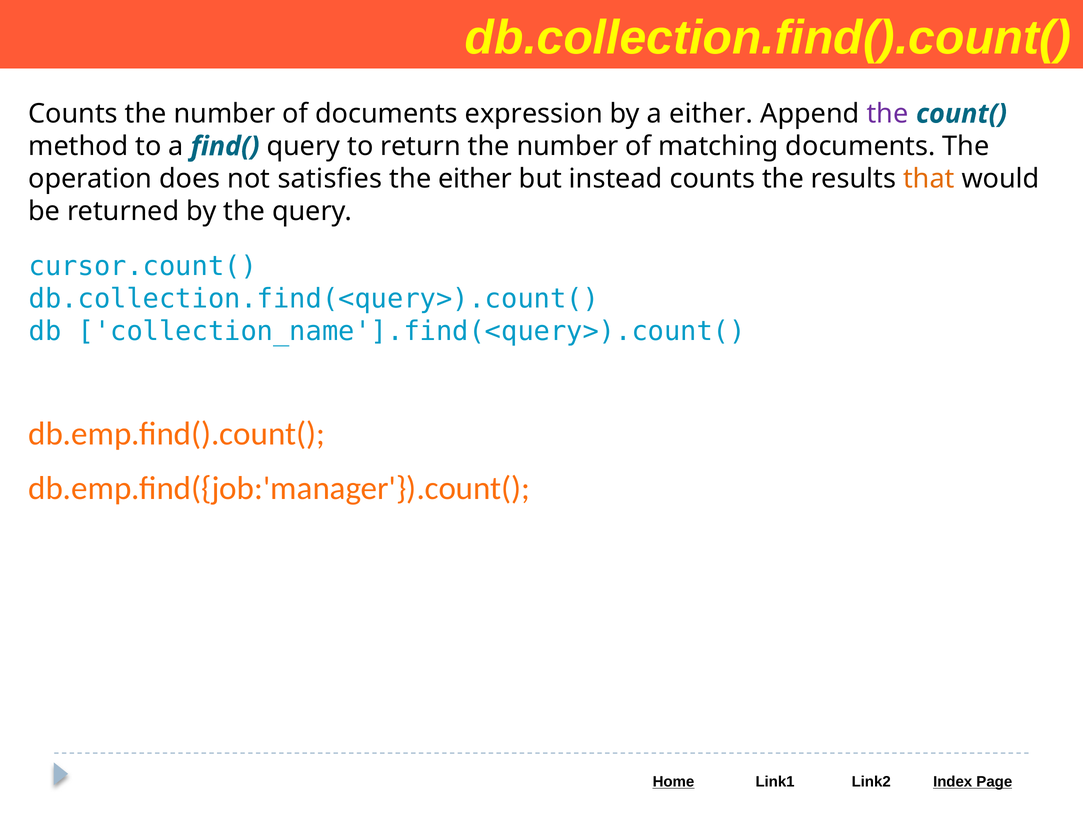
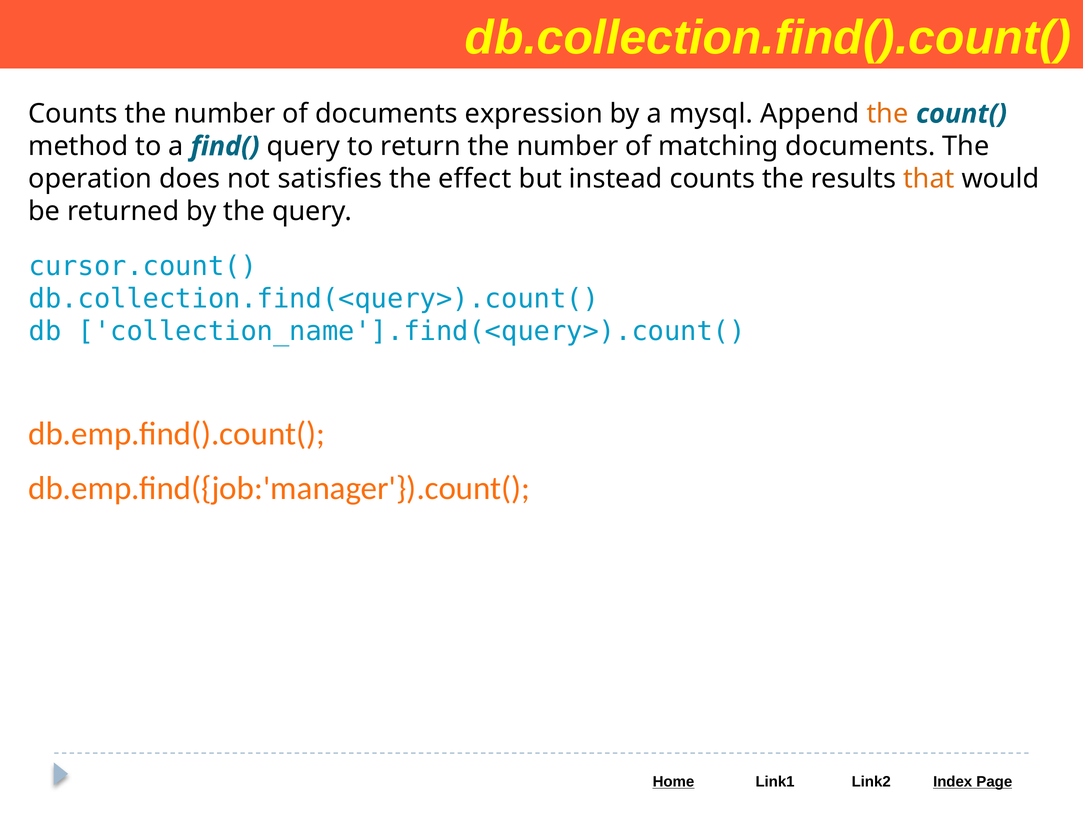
a either: either -> mysql
the at (887, 114) colour: purple -> orange
the either: either -> effect
